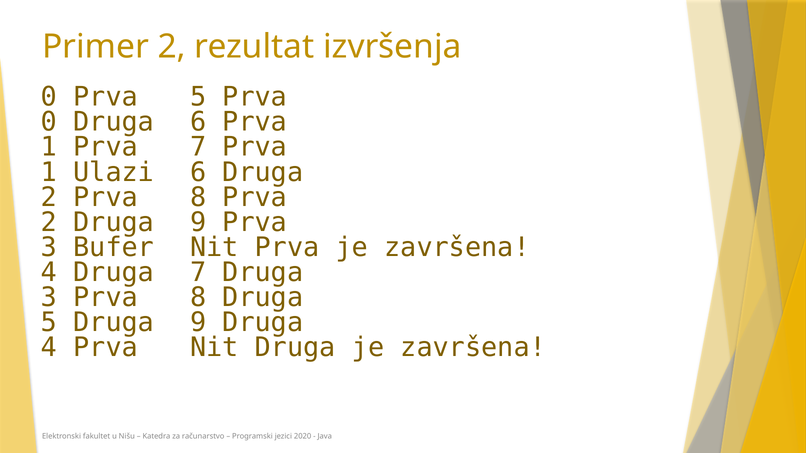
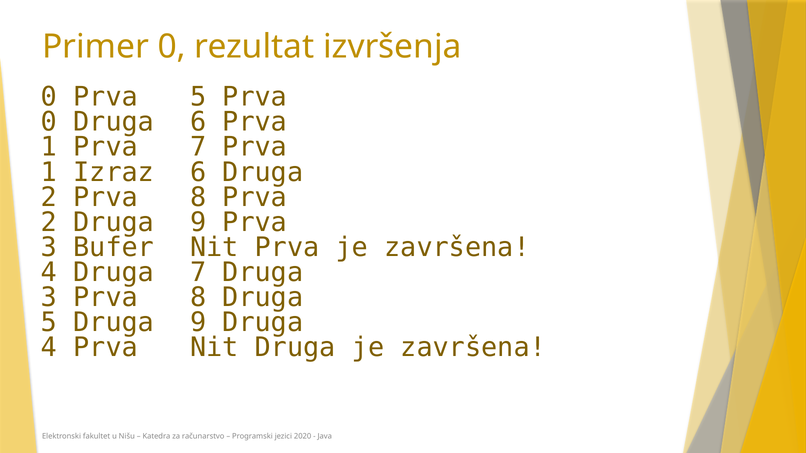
Primer 2: 2 -> 0
Ulazi: Ulazi -> Izraz
